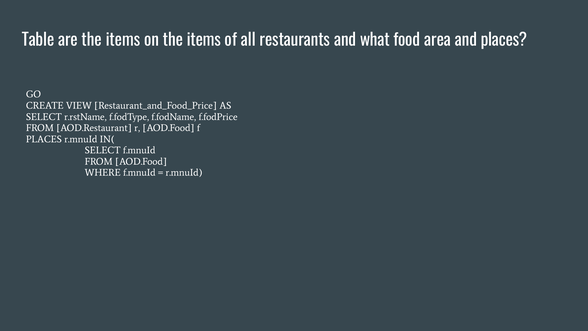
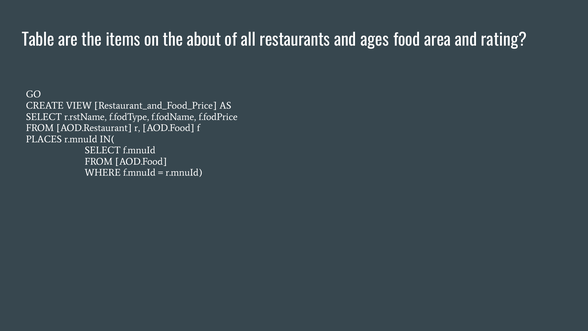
on the items: items -> about
what: what -> ages
and places: places -> rating
